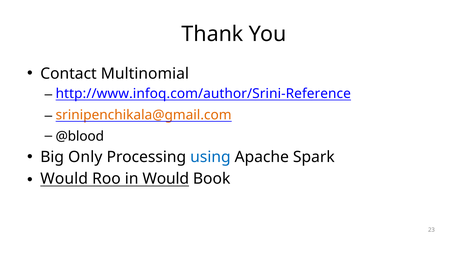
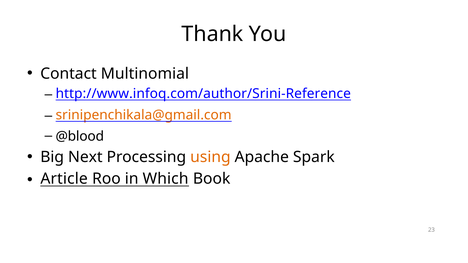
Only: Only -> Next
using colour: blue -> orange
Would at (64, 179): Would -> Article
in Would: Would -> Which
